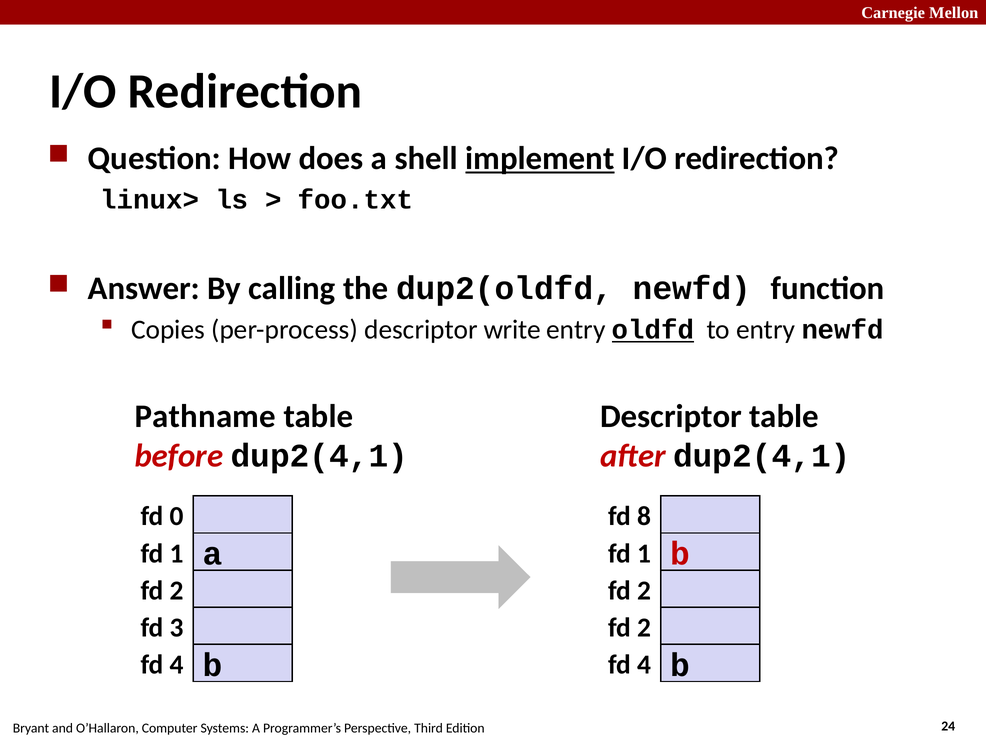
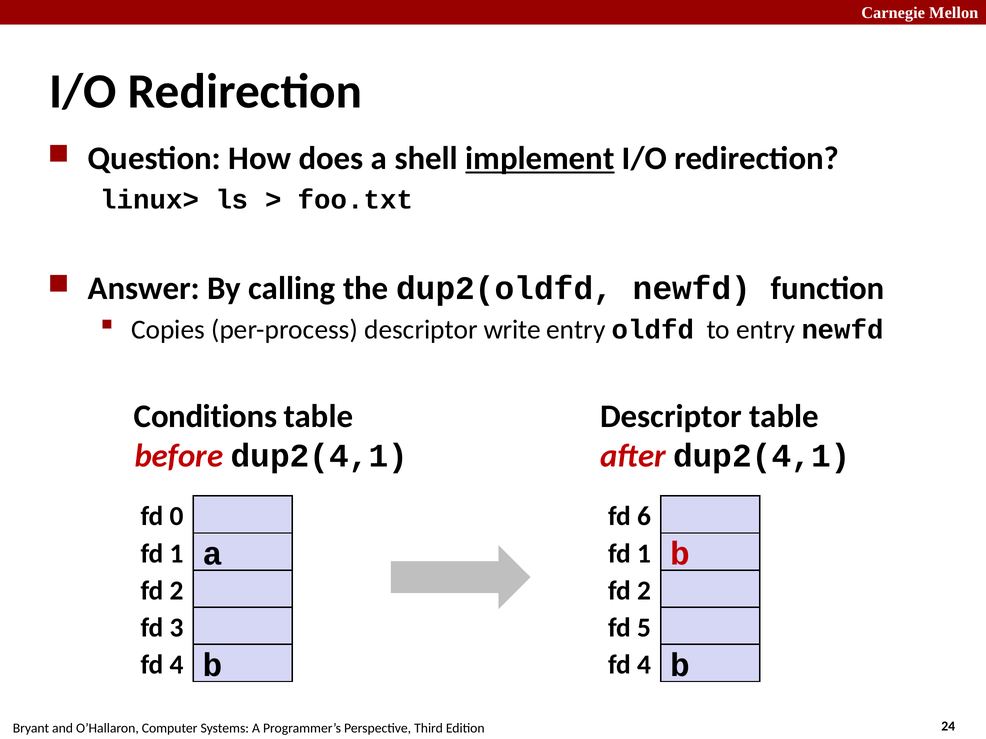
oldfd underline: present -> none
Pathname: Pathname -> Conditions
8: 8 -> 6
2 at (644, 628): 2 -> 5
